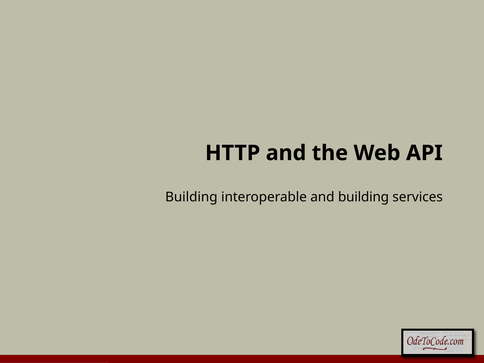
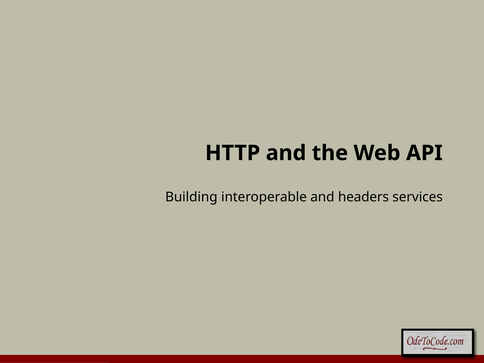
and building: building -> headers
